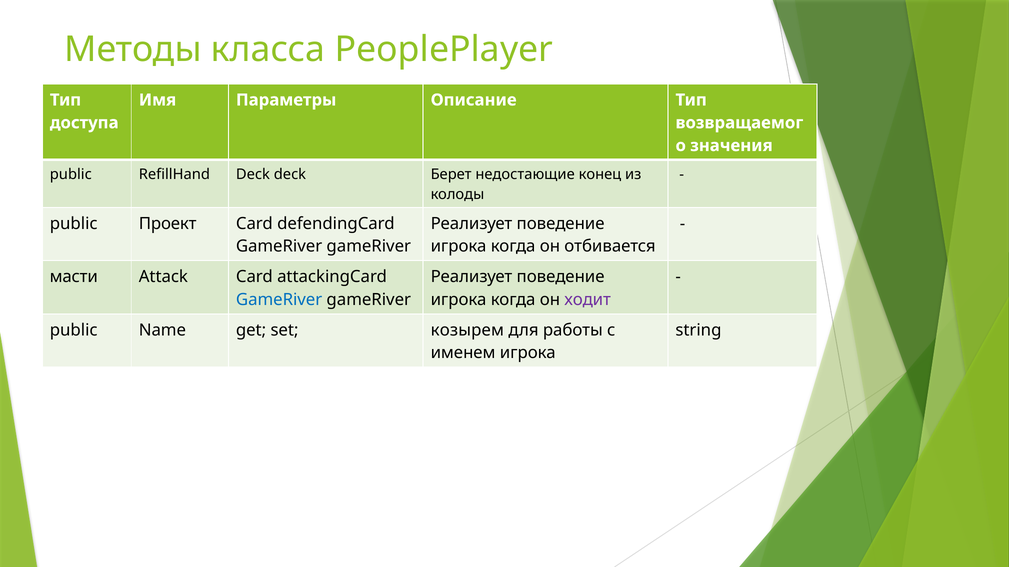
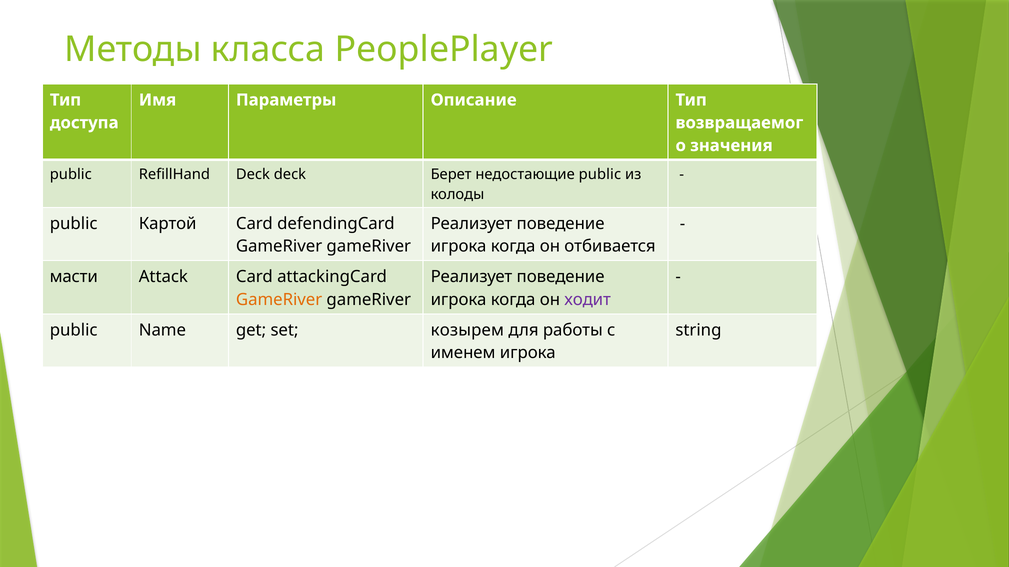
недостающие конец: конец -> public
Проект: Проект -> Картой
GameRiver at (279, 300) colour: blue -> orange
